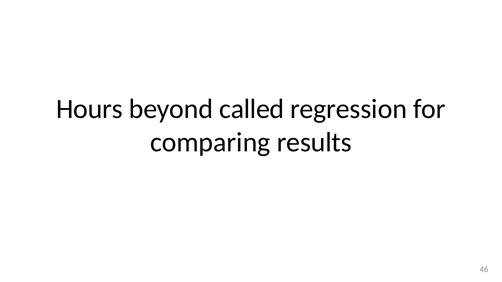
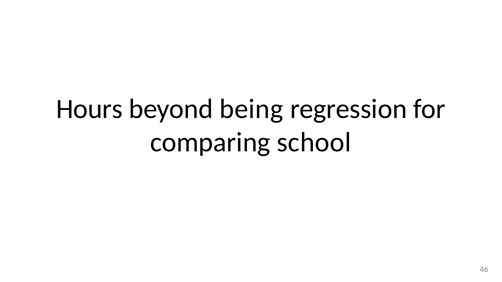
called: called -> being
results: results -> school
